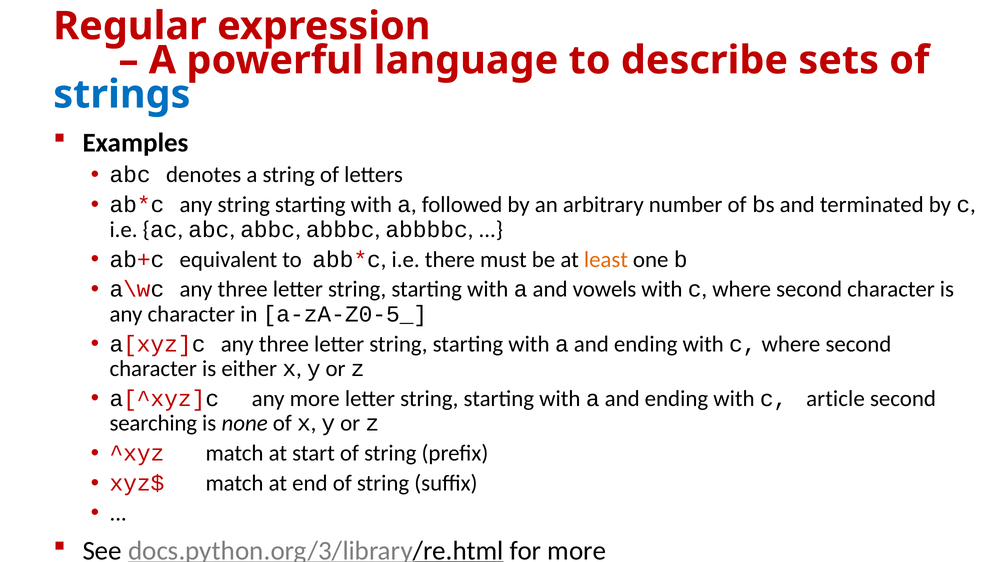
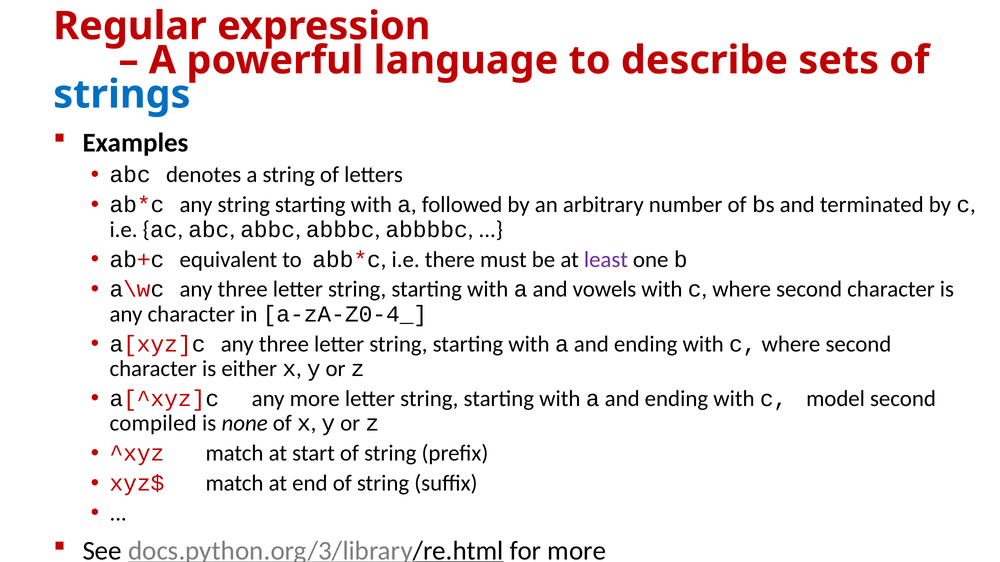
least colour: orange -> purple
a-zA-Z0-5_: a-zA-Z0-5_ -> a-zA-Z0-4_
article: article -> model
searching: searching -> compiled
